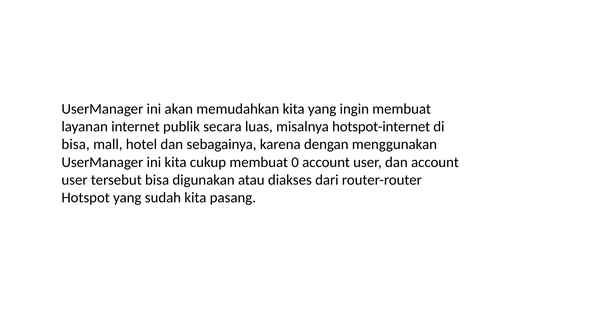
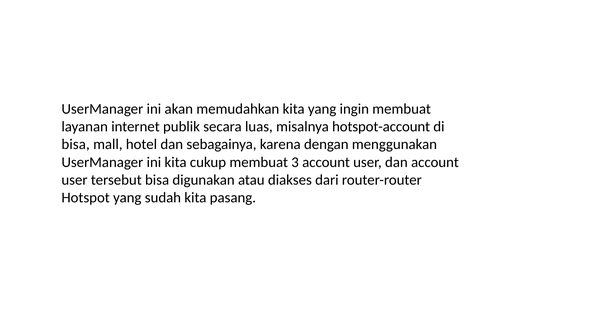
hotspot-internet: hotspot-internet -> hotspot-account
0: 0 -> 3
